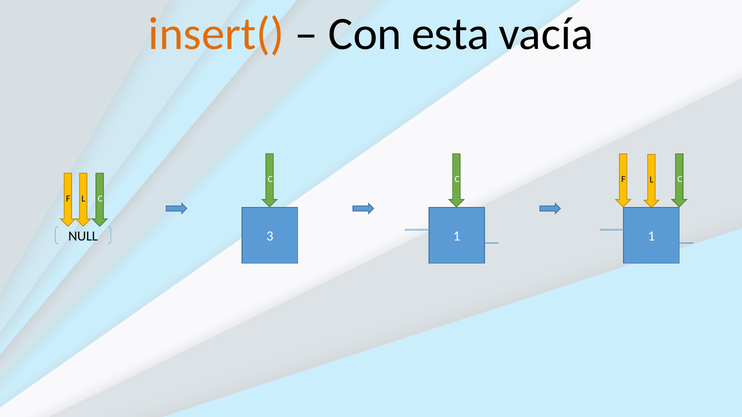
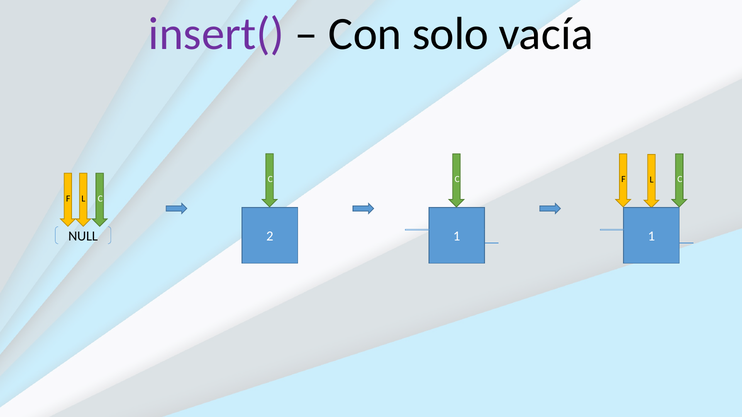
insert( colour: orange -> purple
esta: esta -> solo
3: 3 -> 2
